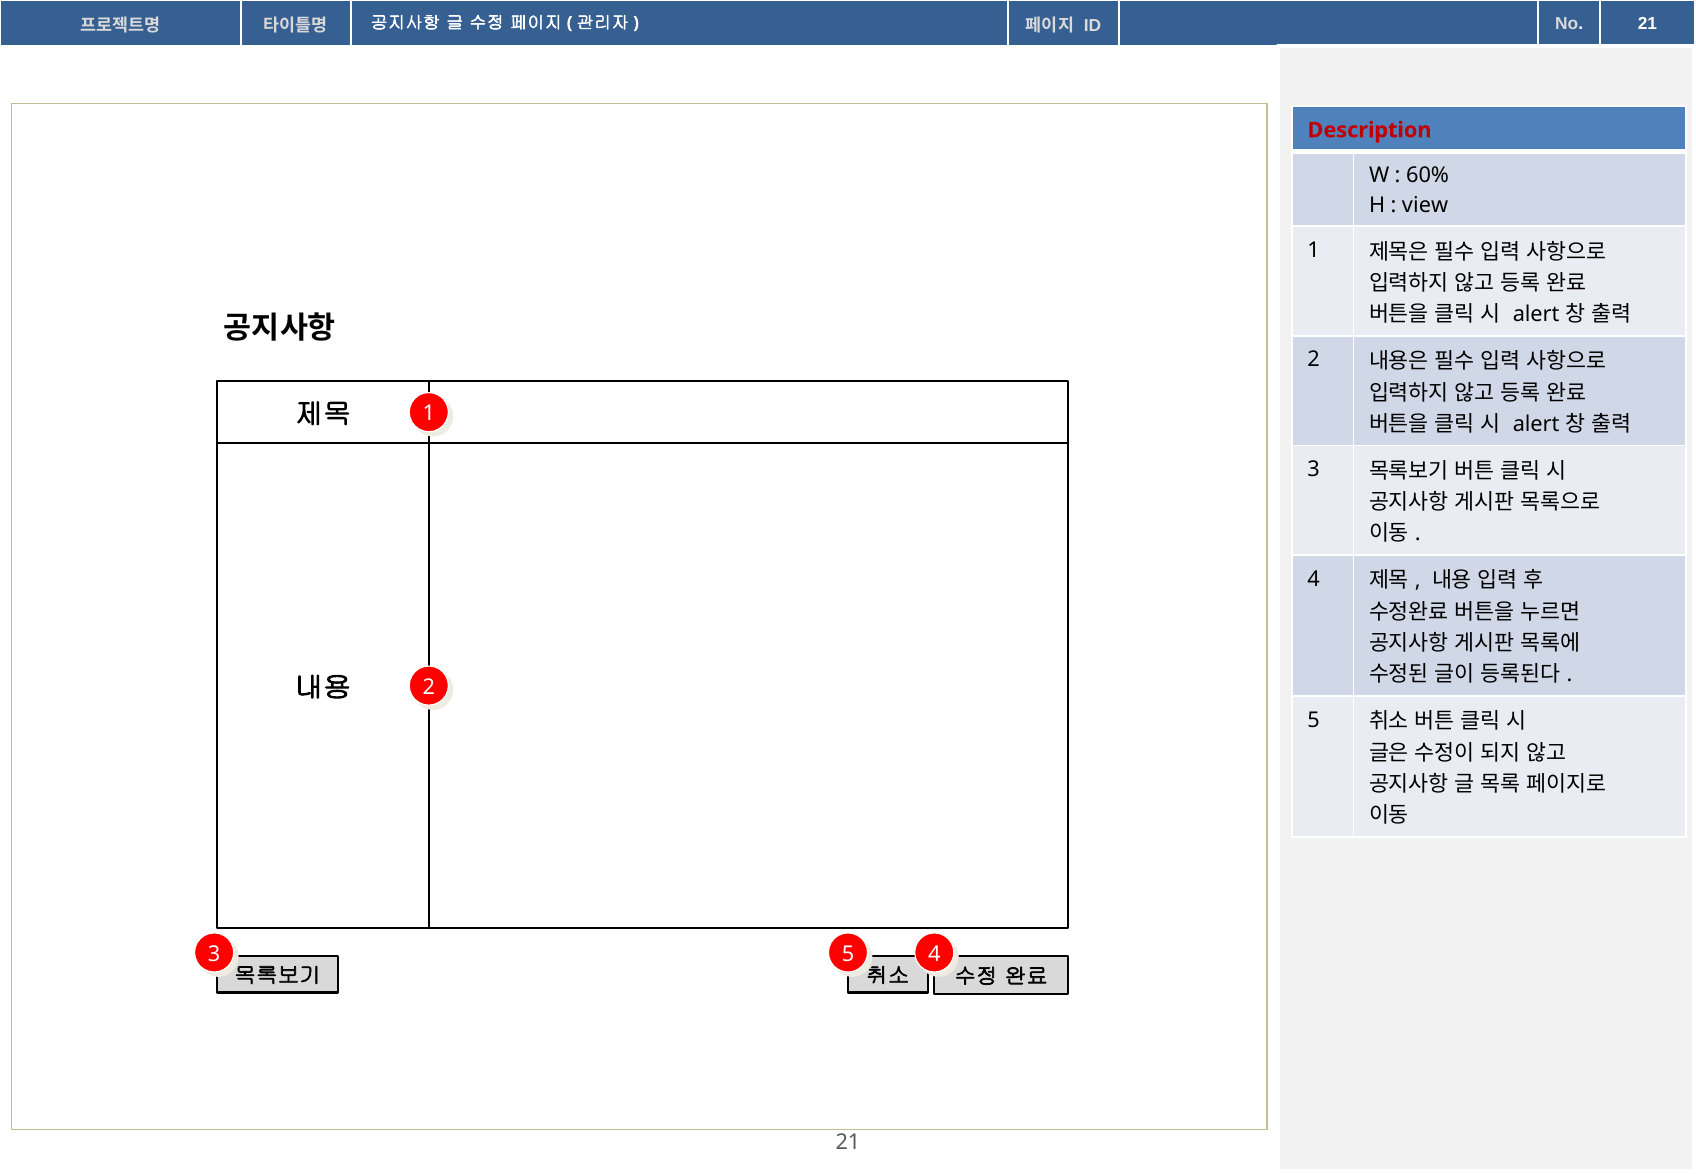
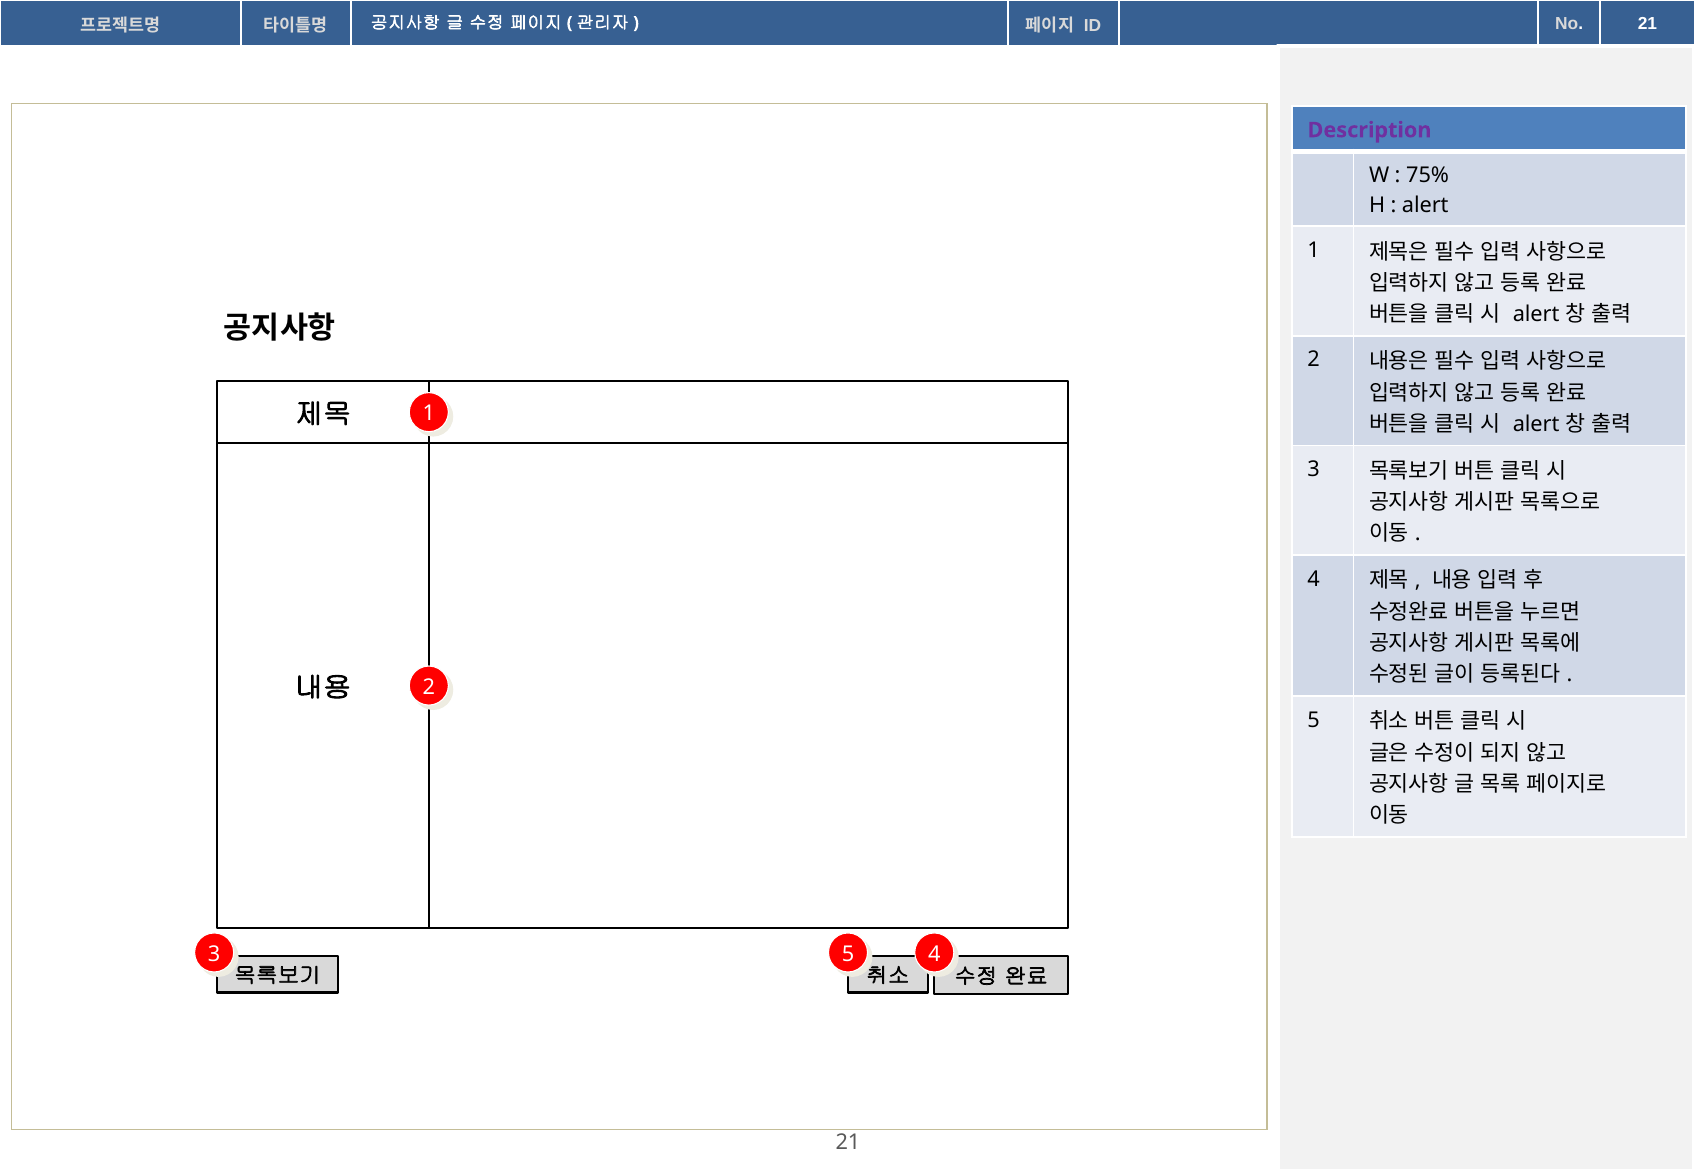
Description colour: red -> purple
60%: 60% -> 75%
view at (1425, 205): view -> alert
